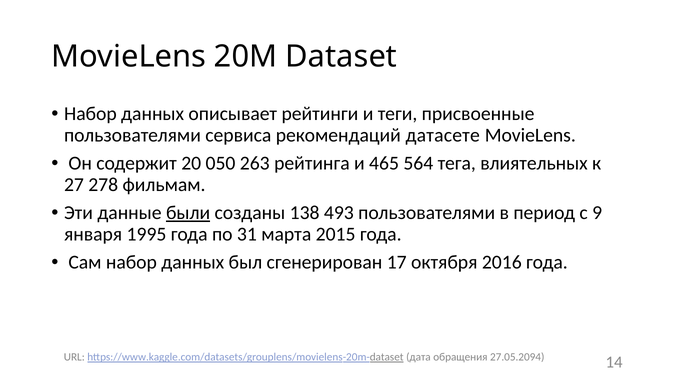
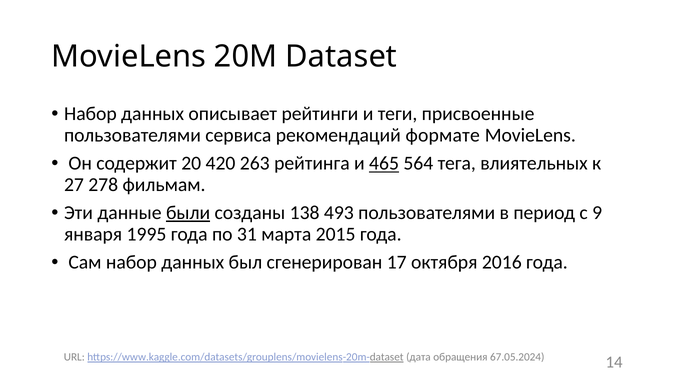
датасете: датасете -> формате
050: 050 -> 420
465 underline: none -> present
27.05.2094: 27.05.2094 -> 67.05.2024
